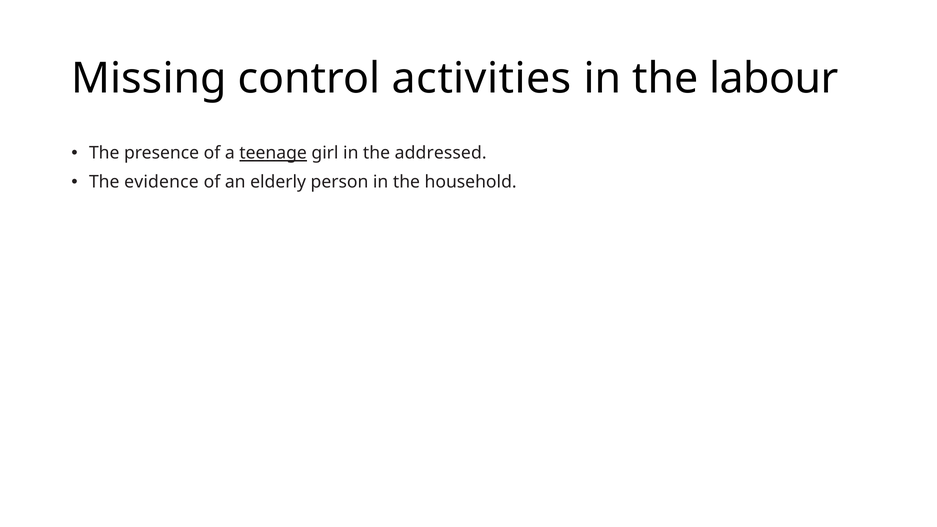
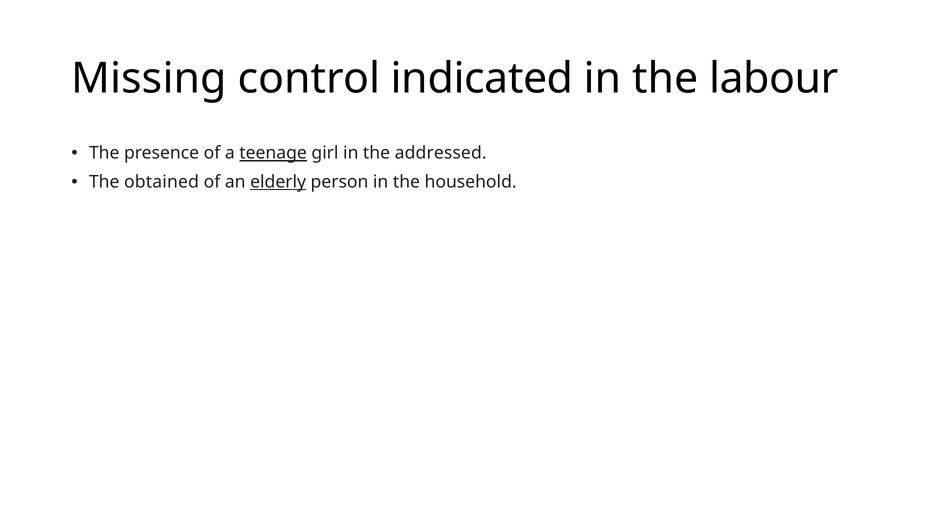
activities: activities -> indicated
evidence: evidence -> obtained
elderly underline: none -> present
